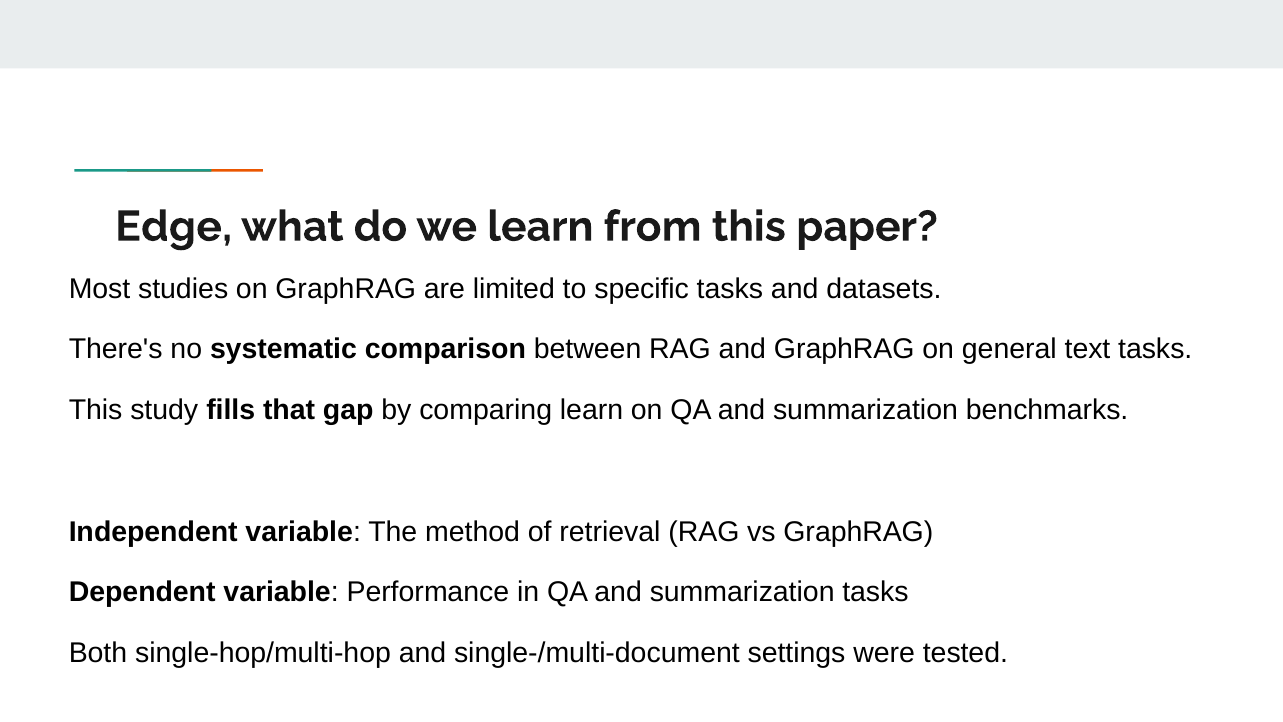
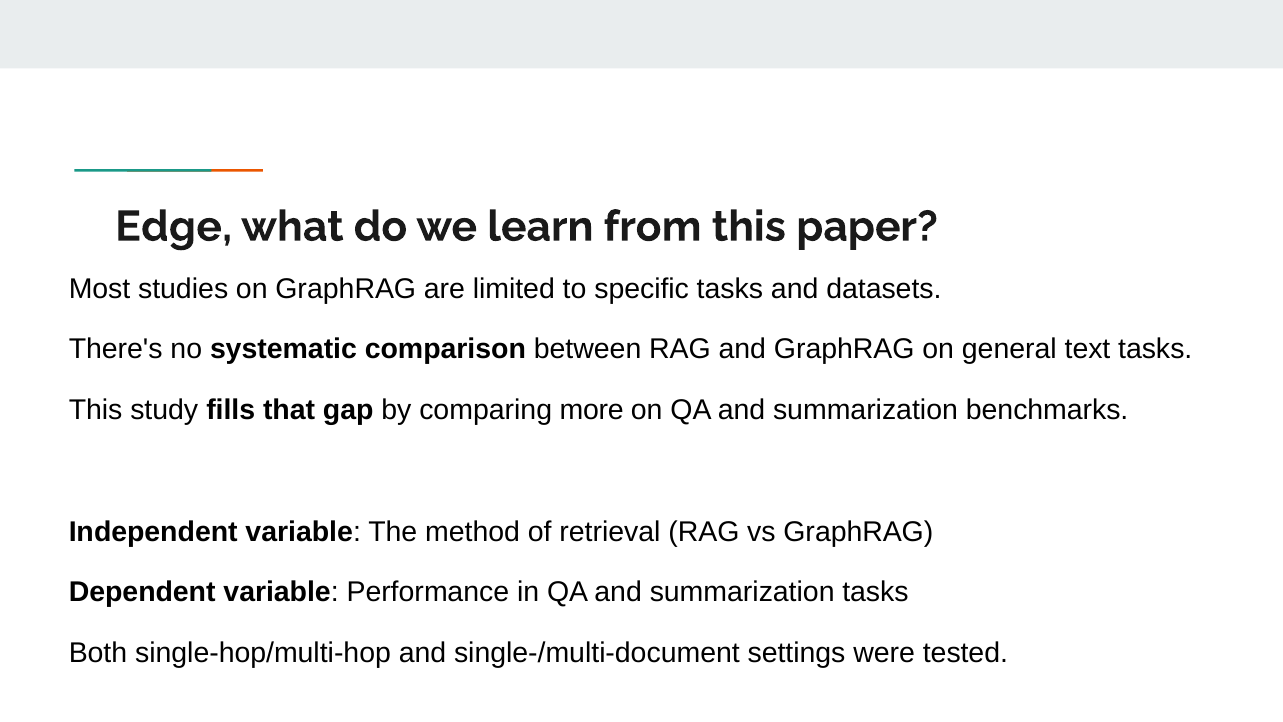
comparing learn: learn -> more
